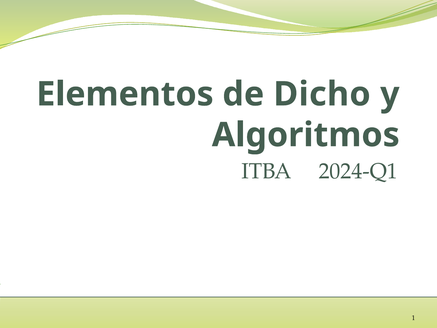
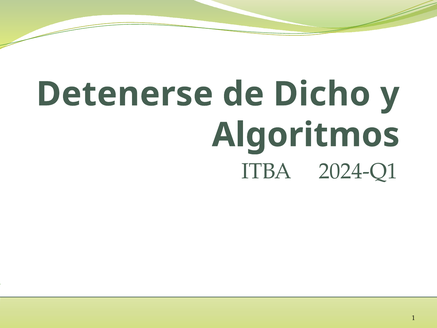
Elementos: Elementos -> Detenerse
